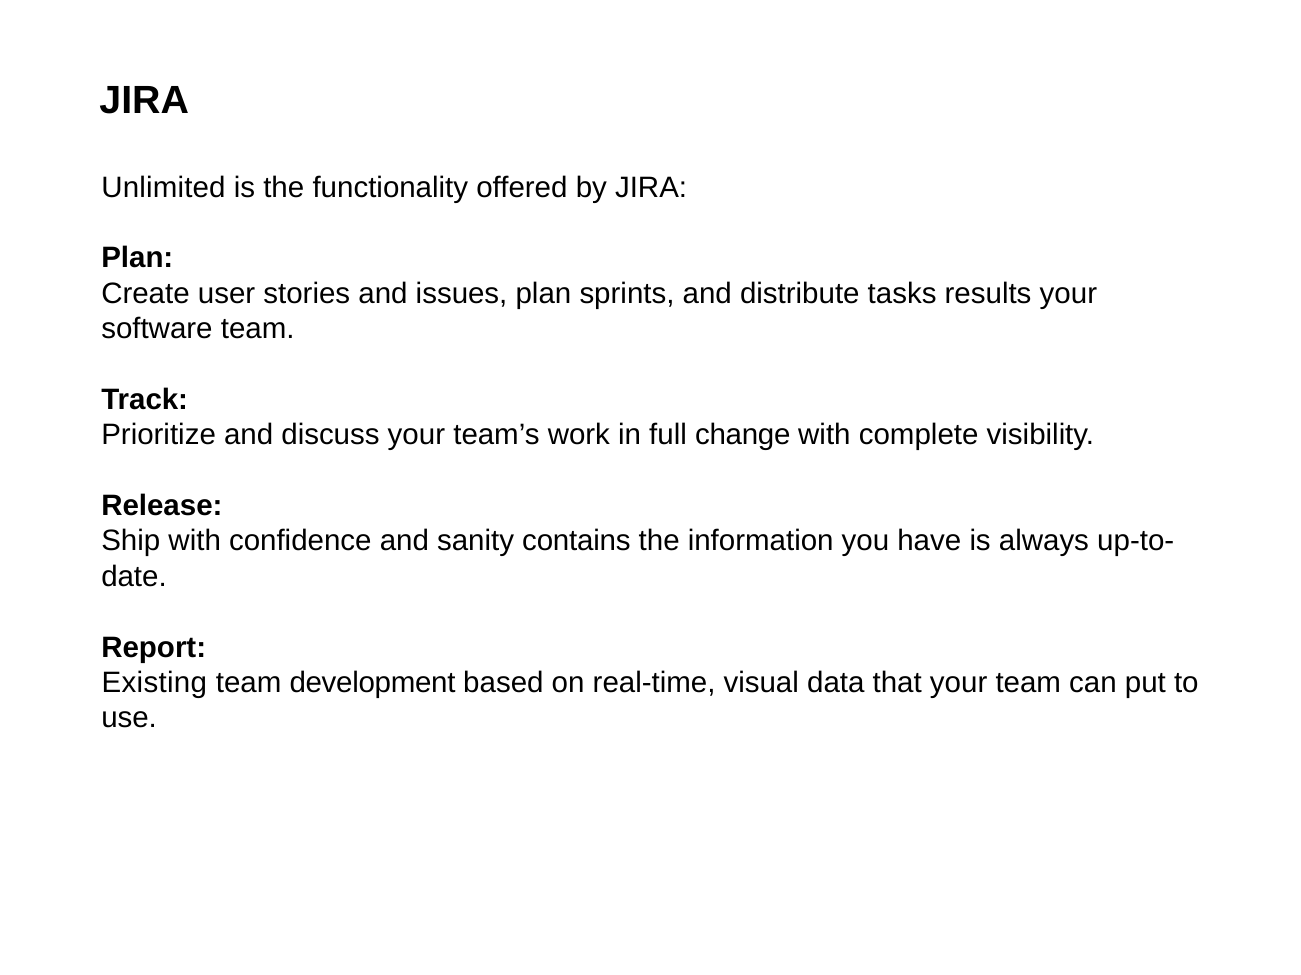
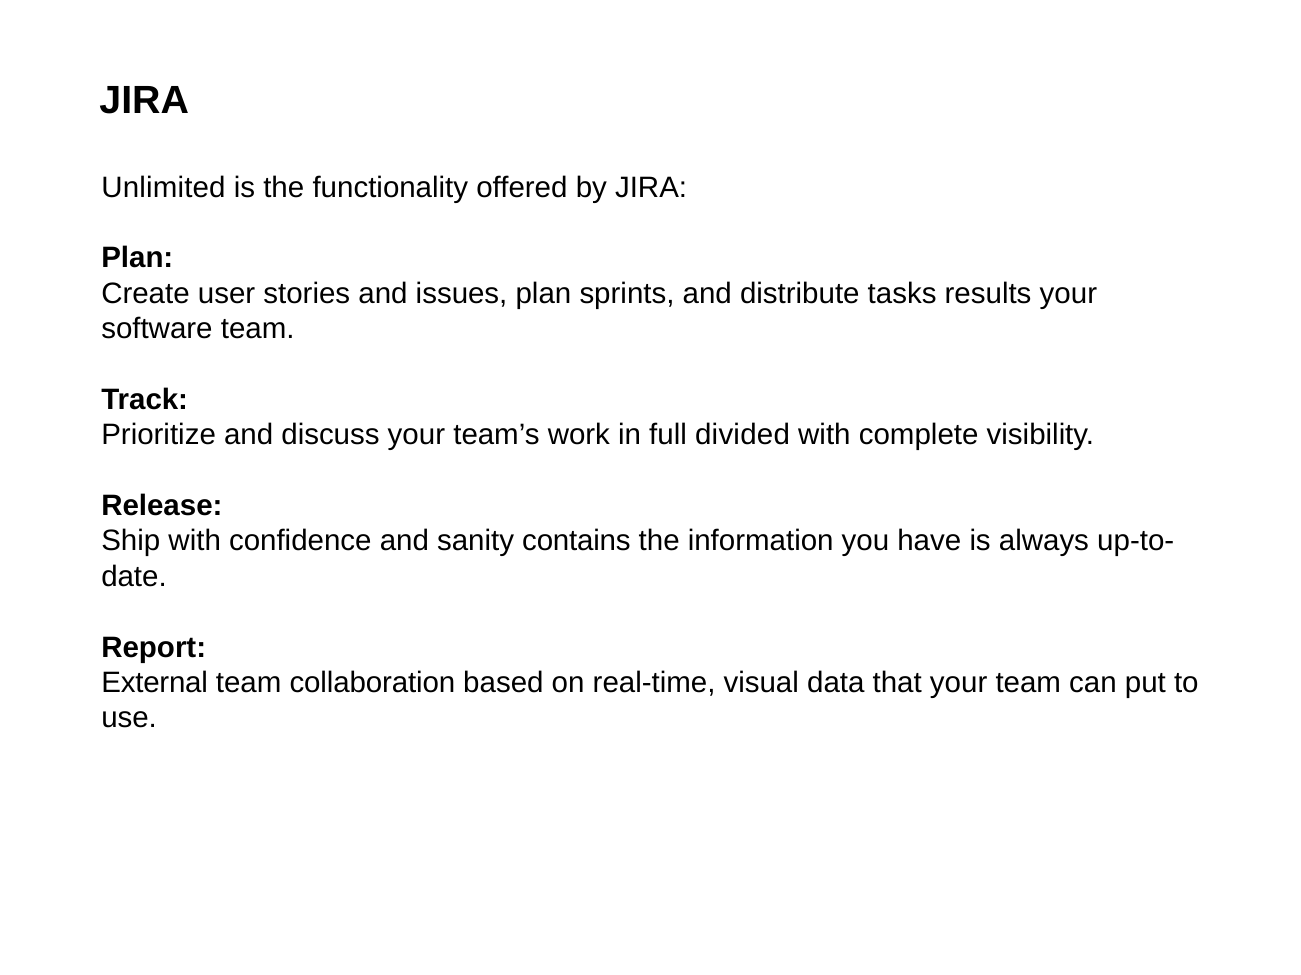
change: change -> divided
Existing: Existing -> External
development: development -> collaboration
